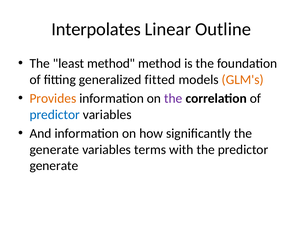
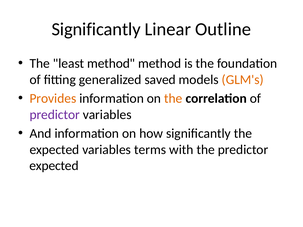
Interpolates at (96, 29): Interpolates -> Significantly
fitted: fitted -> saved
the at (173, 99) colour: purple -> orange
predictor at (55, 115) colour: blue -> purple
generate at (54, 150): generate -> expected
generate at (54, 166): generate -> expected
